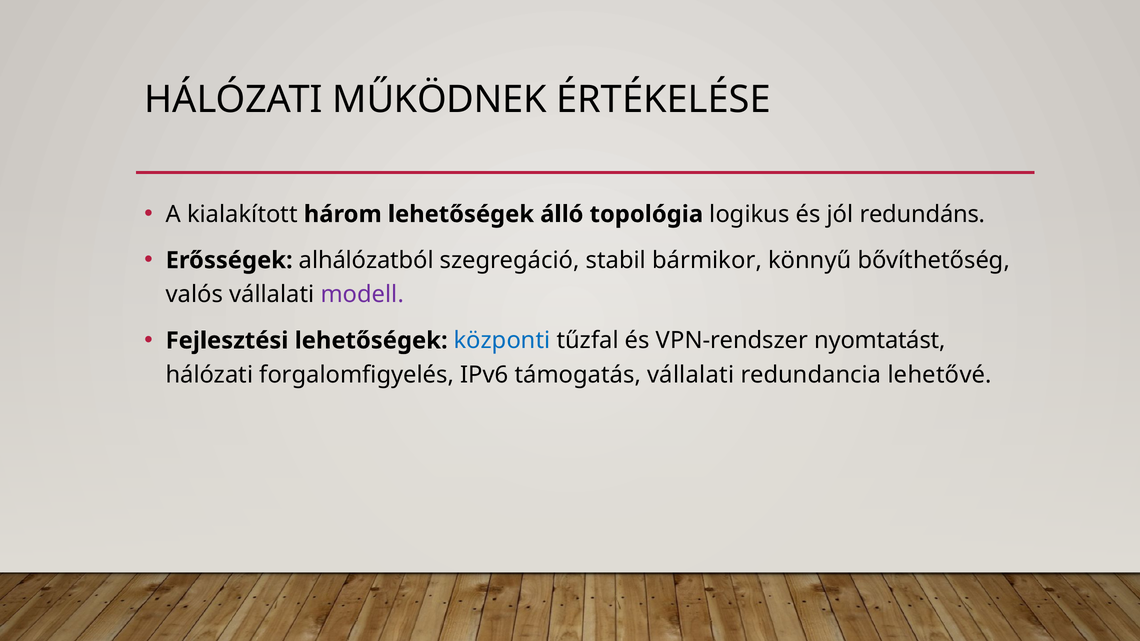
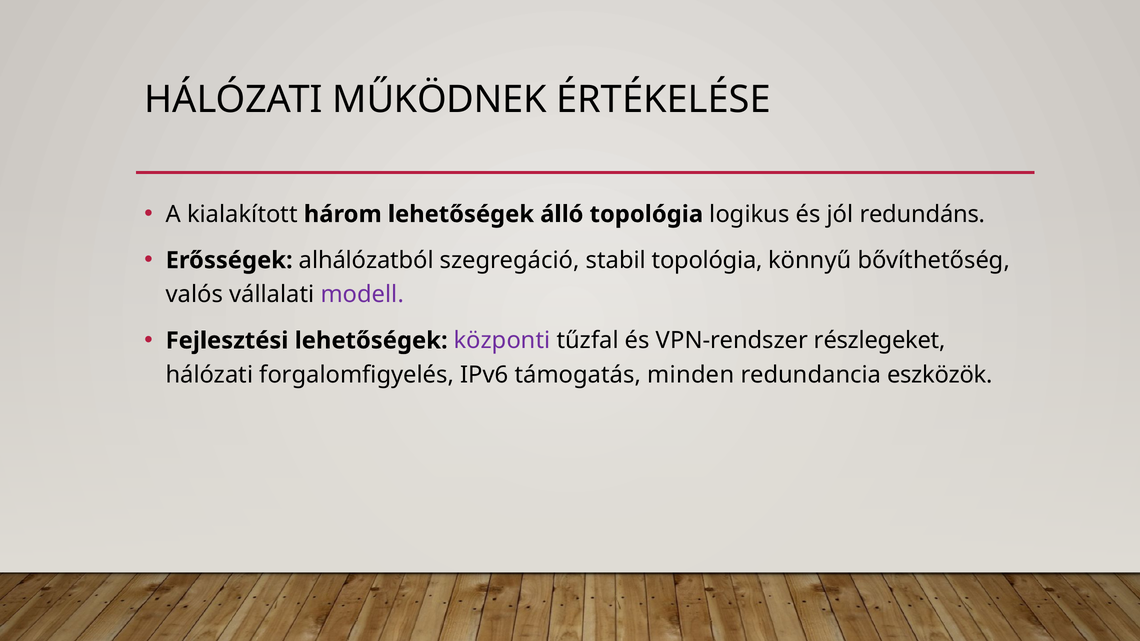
stabil bármikor: bármikor -> topológia
központi colour: blue -> purple
nyomtatást: nyomtatást -> részlegeket
támogatás vállalati: vállalati -> minden
lehetővé: lehetővé -> eszközök
